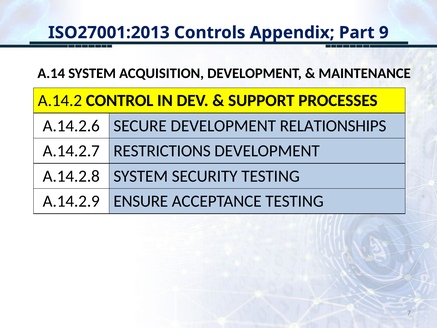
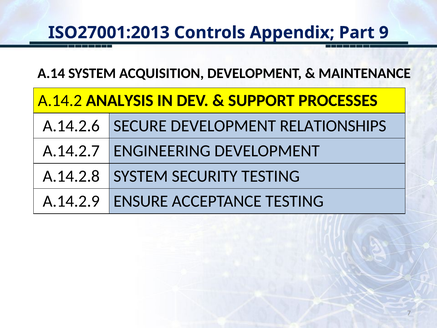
CONTROL: CONTROL -> ANALYSIS
RESTRICTIONS: RESTRICTIONS -> ENGINEERING
